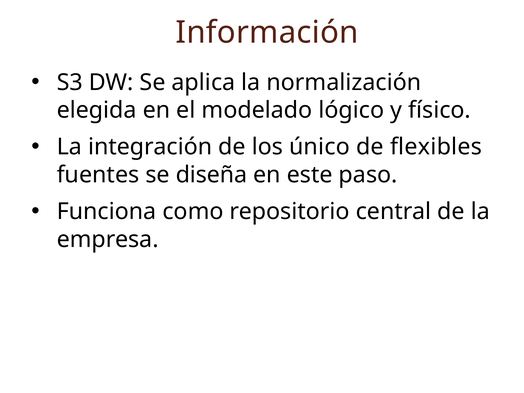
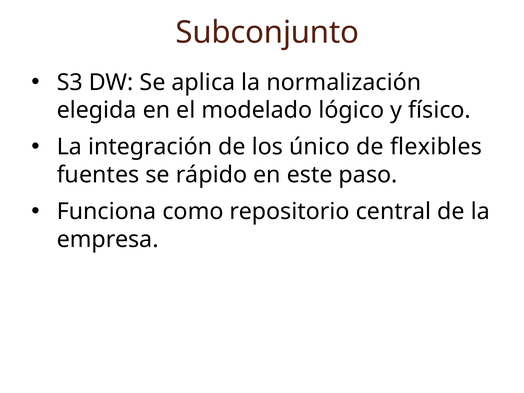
Información: Información -> Subconjunto
diseña: diseña -> rápido
